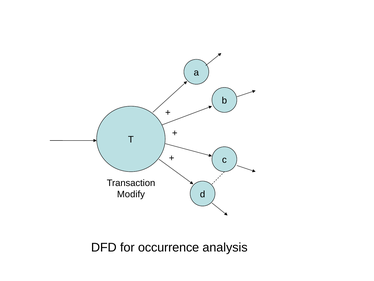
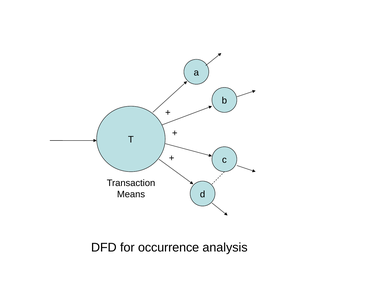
Modify: Modify -> Means
